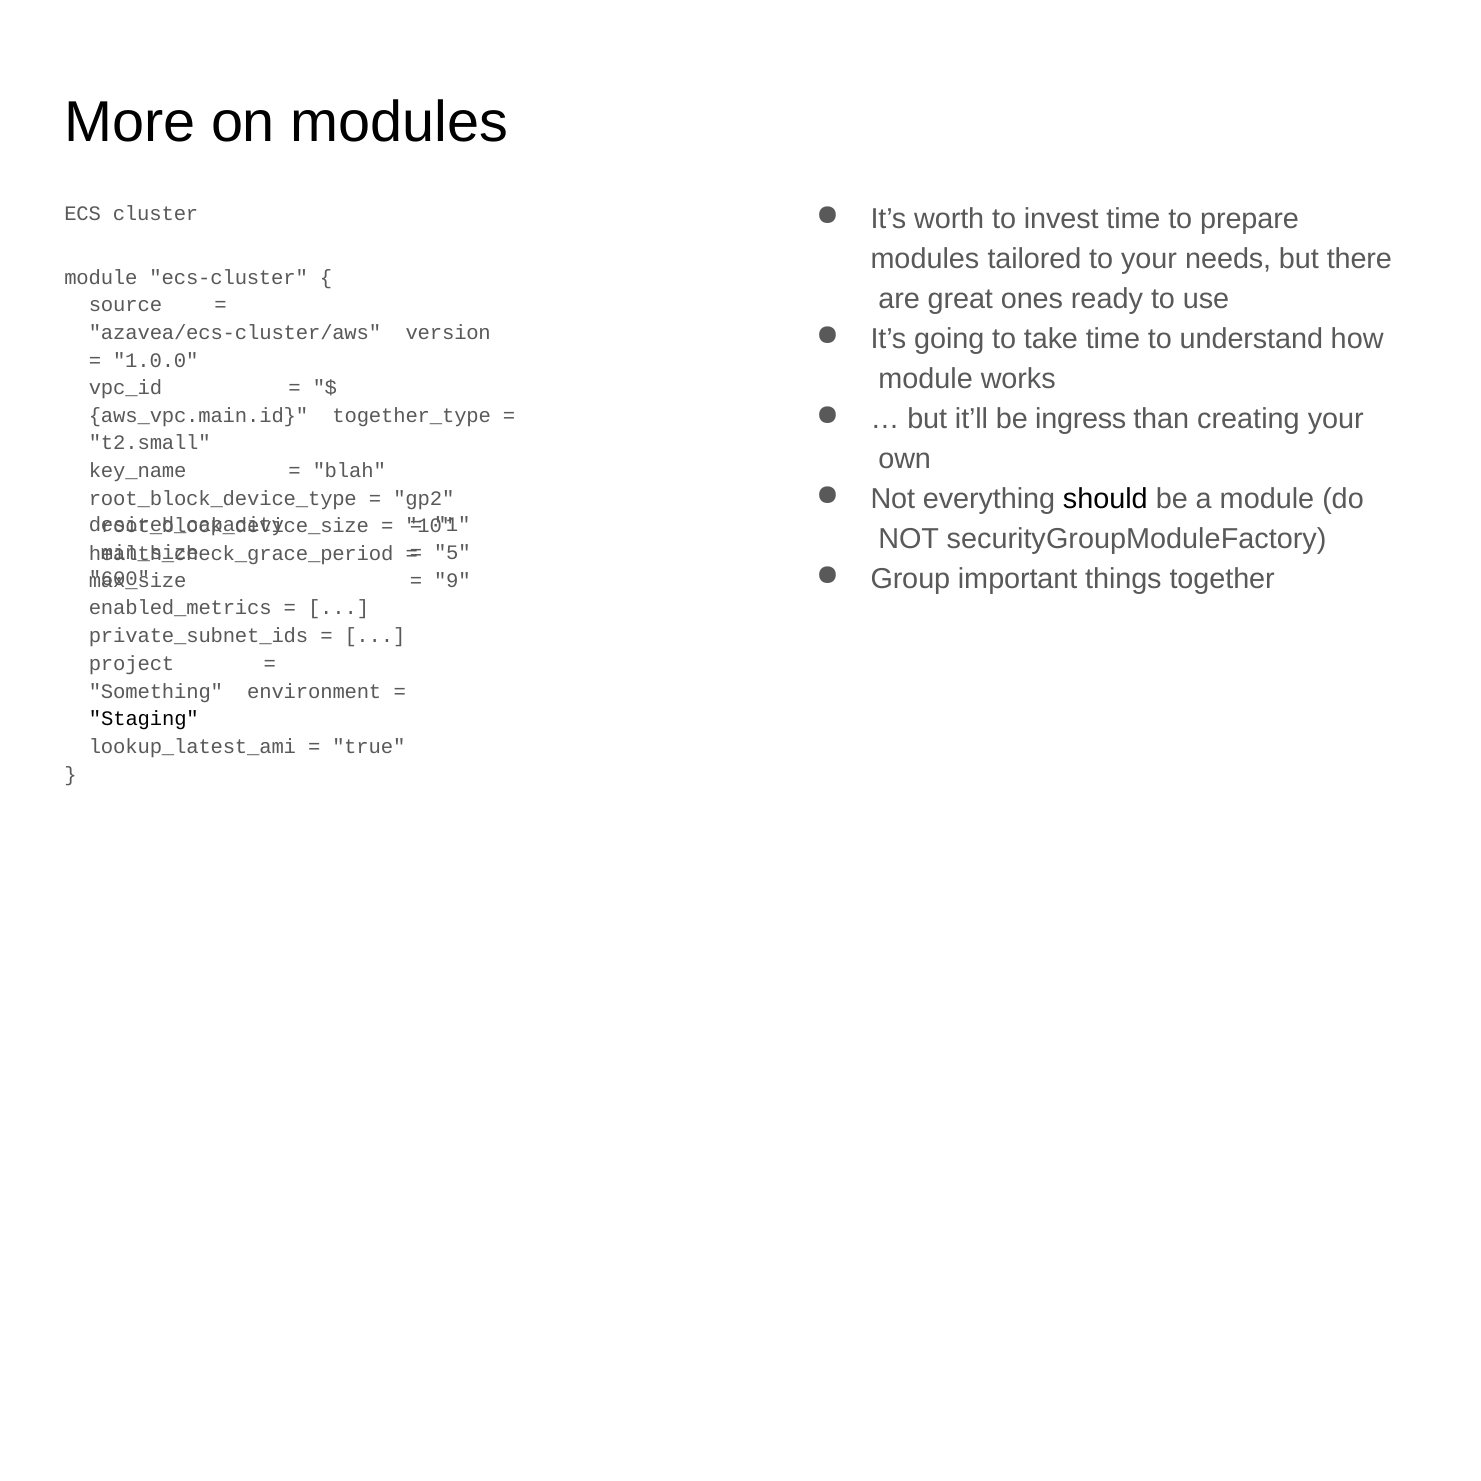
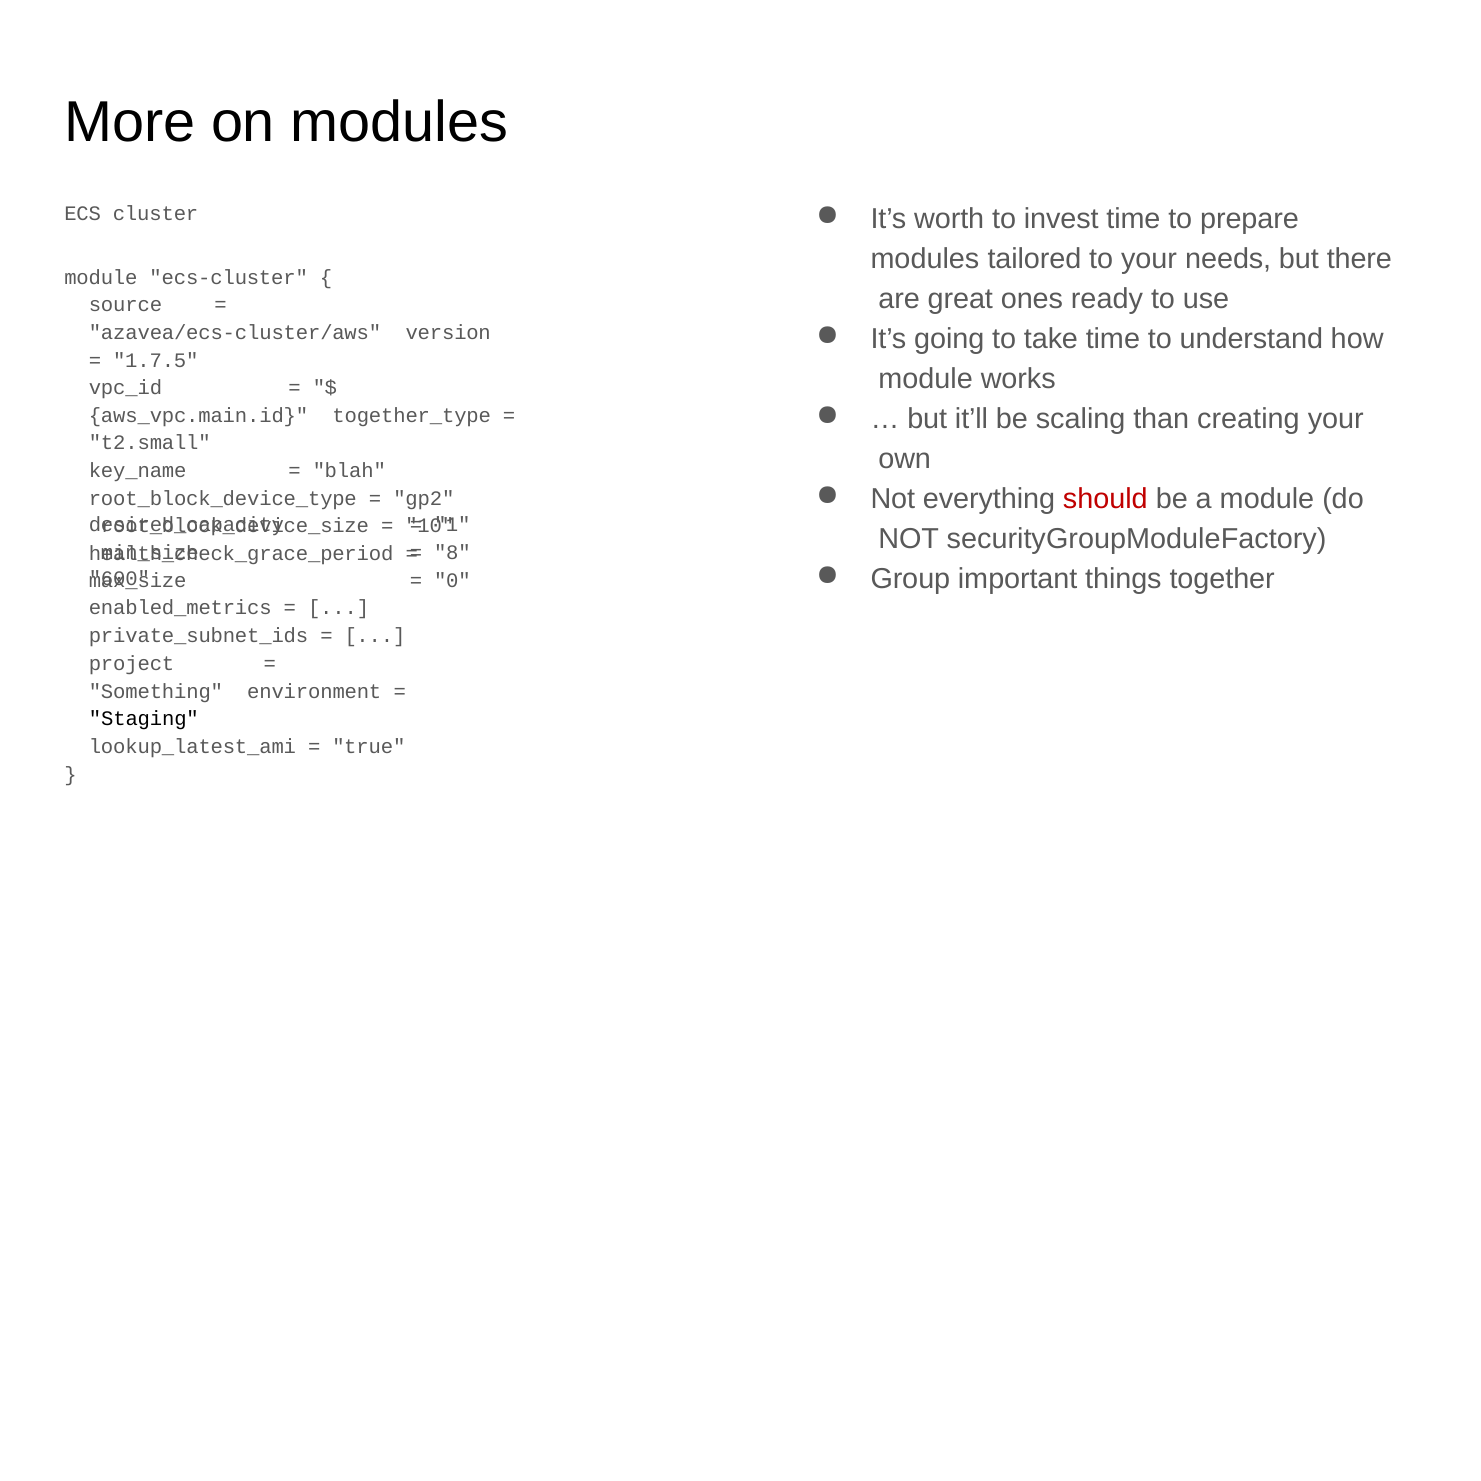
1.0.0: 1.0.0 -> 1.7.5
ingress: ingress -> scaling
should colour: black -> red
5: 5 -> 8
9: 9 -> 0
